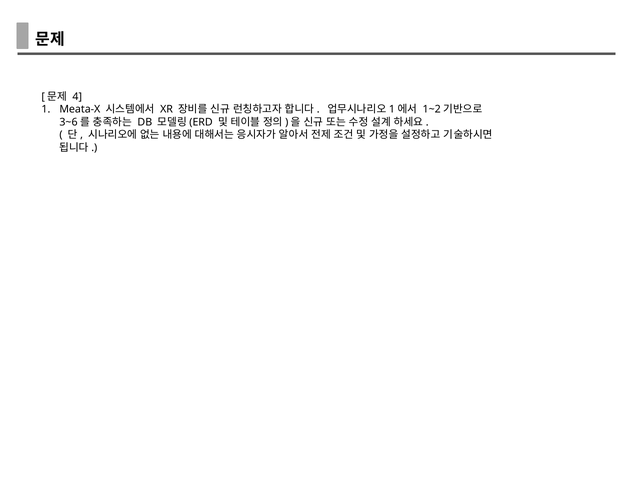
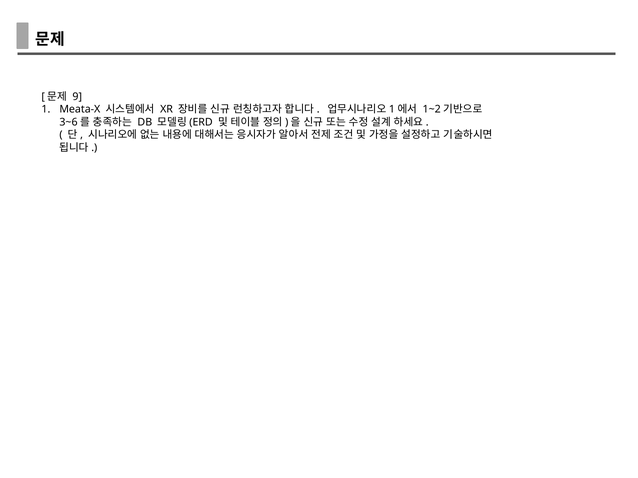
4: 4 -> 9
